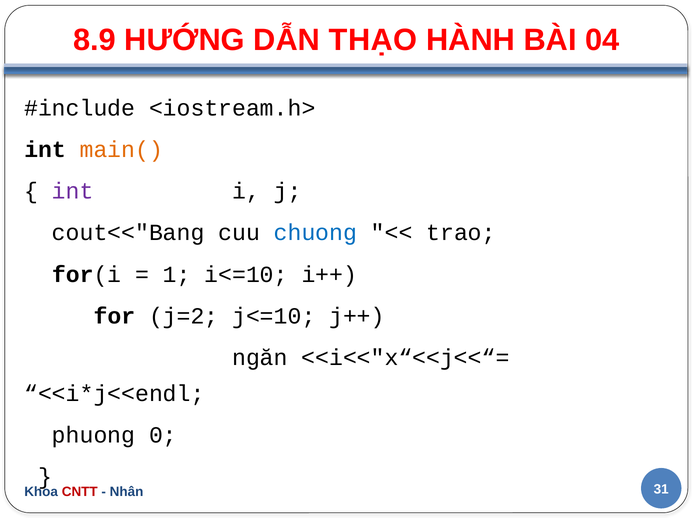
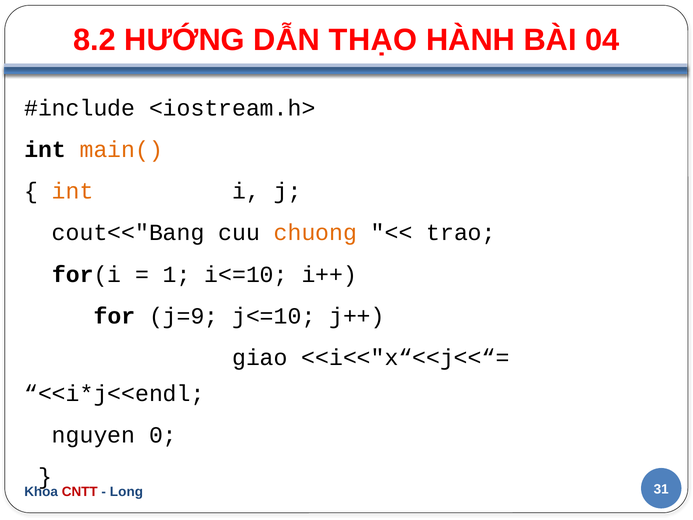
8.9: 8.9 -> 8.2
int at (73, 191) colour: purple -> orange
chuong colour: blue -> orange
j=2: j=2 -> j=9
ngăn: ngăn -> giao
phuong: phuong -> nguyen
Nhân: Nhân -> Long
